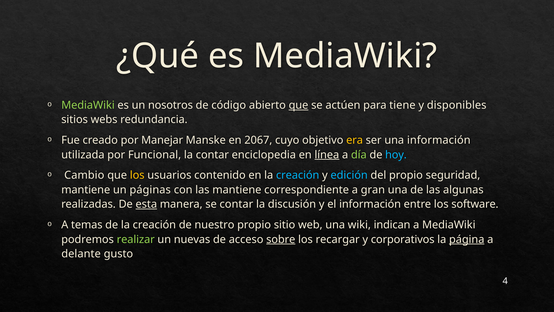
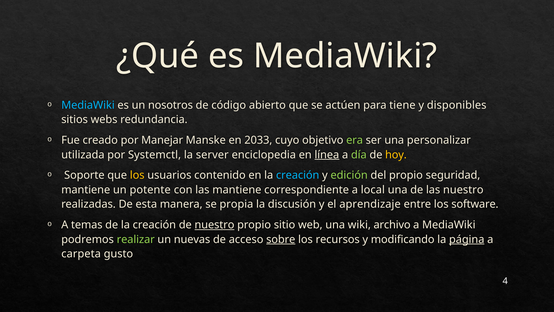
MediaWiki at (88, 105) colour: light green -> light blue
que at (299, 105) underline: present -> none
2067: 2067 -> 2033
era colour: yellow -> light green
una información: información -> personalizar
Funcional: Funcional -> Systemctl
la contar: contar -> server
hoy colour: light blue -> yellow
Cambio: Cambio -> Soporte
edición colour: light blue -> light green
páginas: páginas -> potente
gran: gran -> local
las algunas: algunas -> nuestro
esta underline: present -> none
se contar: contar -> propia
el información: información -> aprendizaje
nuestro at (214, 225) underline: none -> present
indican: indican -> archivo
recargar: recargar -> recursos
corporativos: corporativos -> modificando
delante: delante -> carpeta
